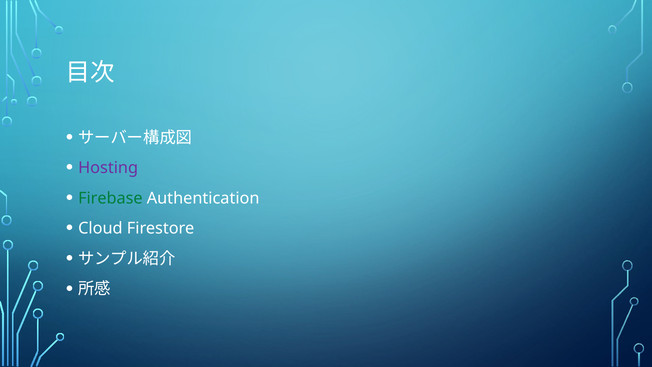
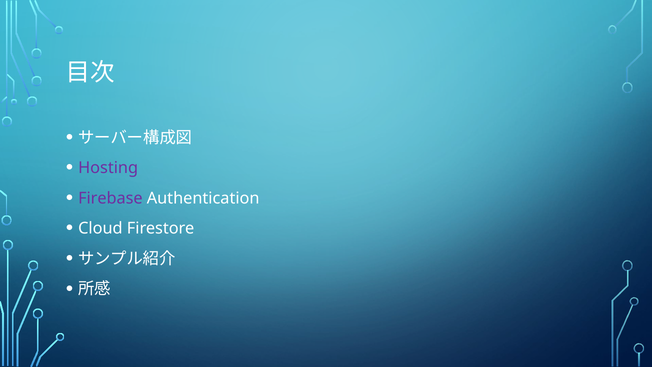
Firebase colour: green -> purple
